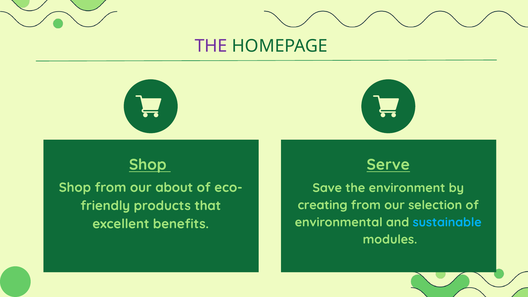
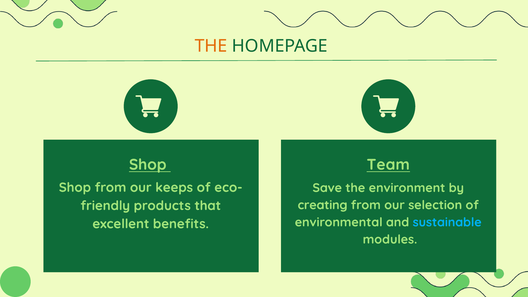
THE at (211, 46) colour: purple -> orange
Serve: Serve -> Team
about: about -> keeps
